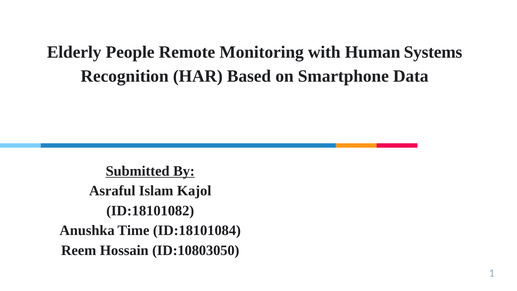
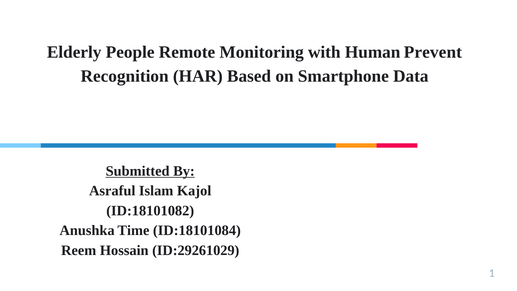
Systems: Systems -> Prevent
ID:10803050: ID:10803050 -> ID:29261029
